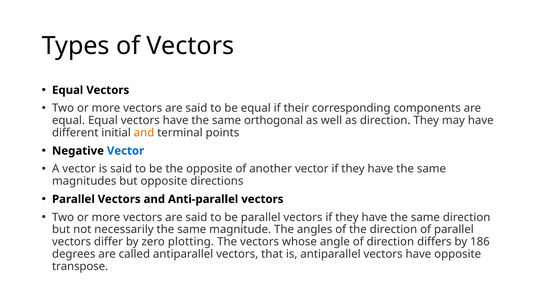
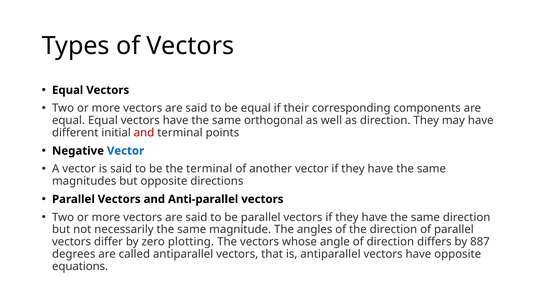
and at (144, 133) colour: orange -> red
the opposite: opposite -> terminal
186: 186 -> 887
transpose: transpose -> equations
